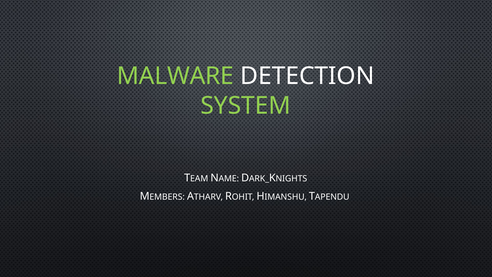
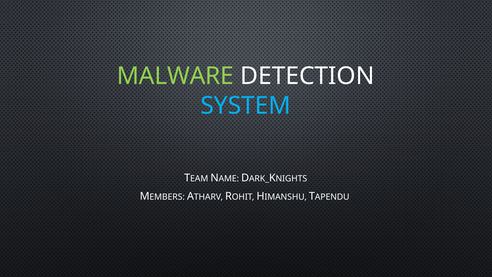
SYSTEM colour: light green -> light blue
